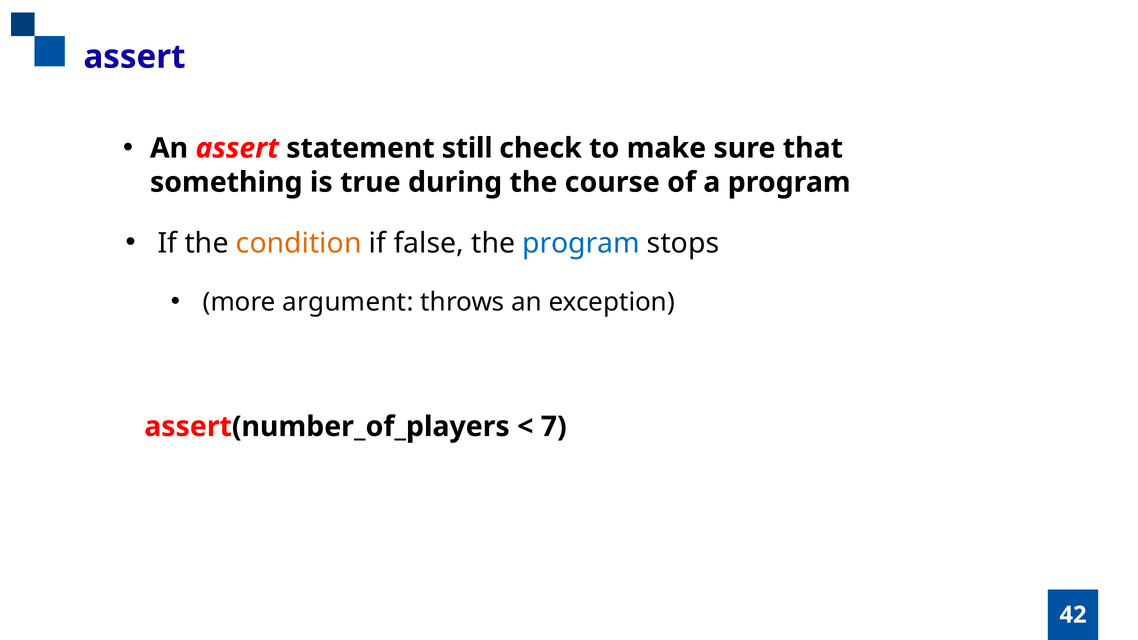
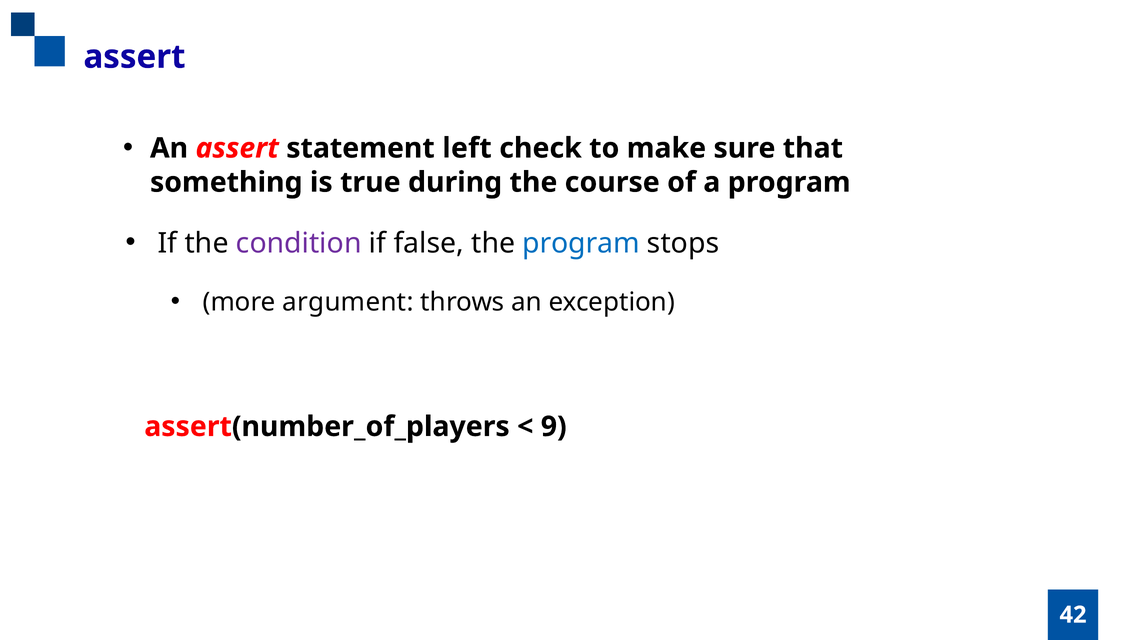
still: still -> left
condition colour: orange -> purple
7: 7 -> 9
